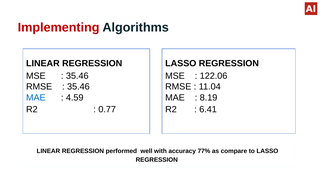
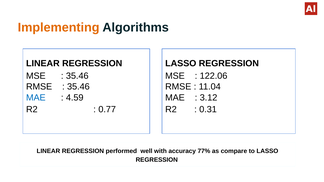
Implementing colour: red -> orange
8.19: 8.19 -> 3.12
6.41: 6.41 -> 0.31
